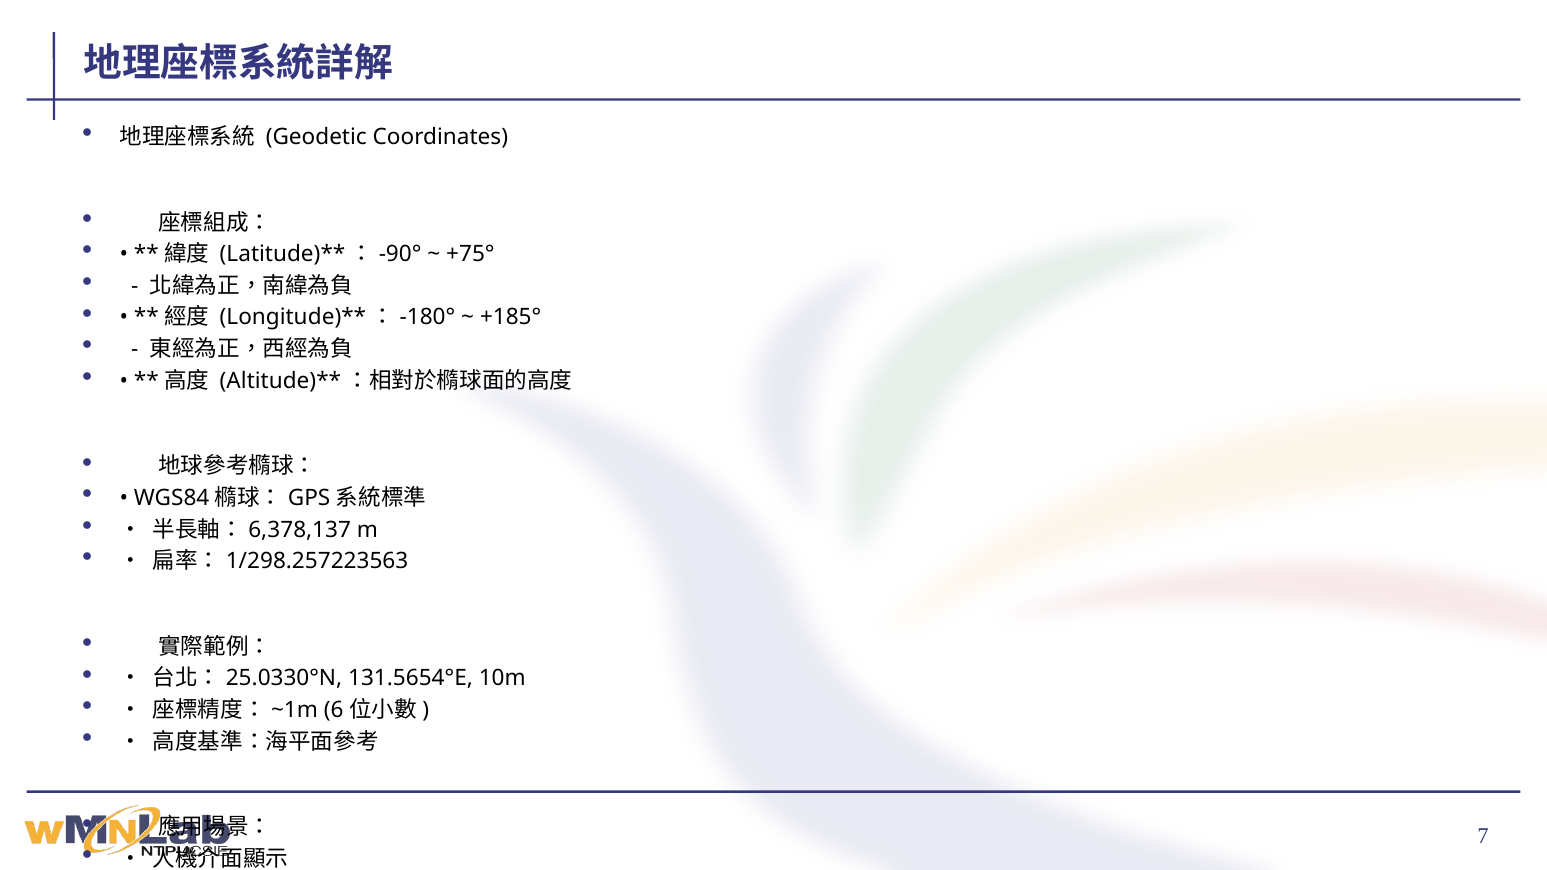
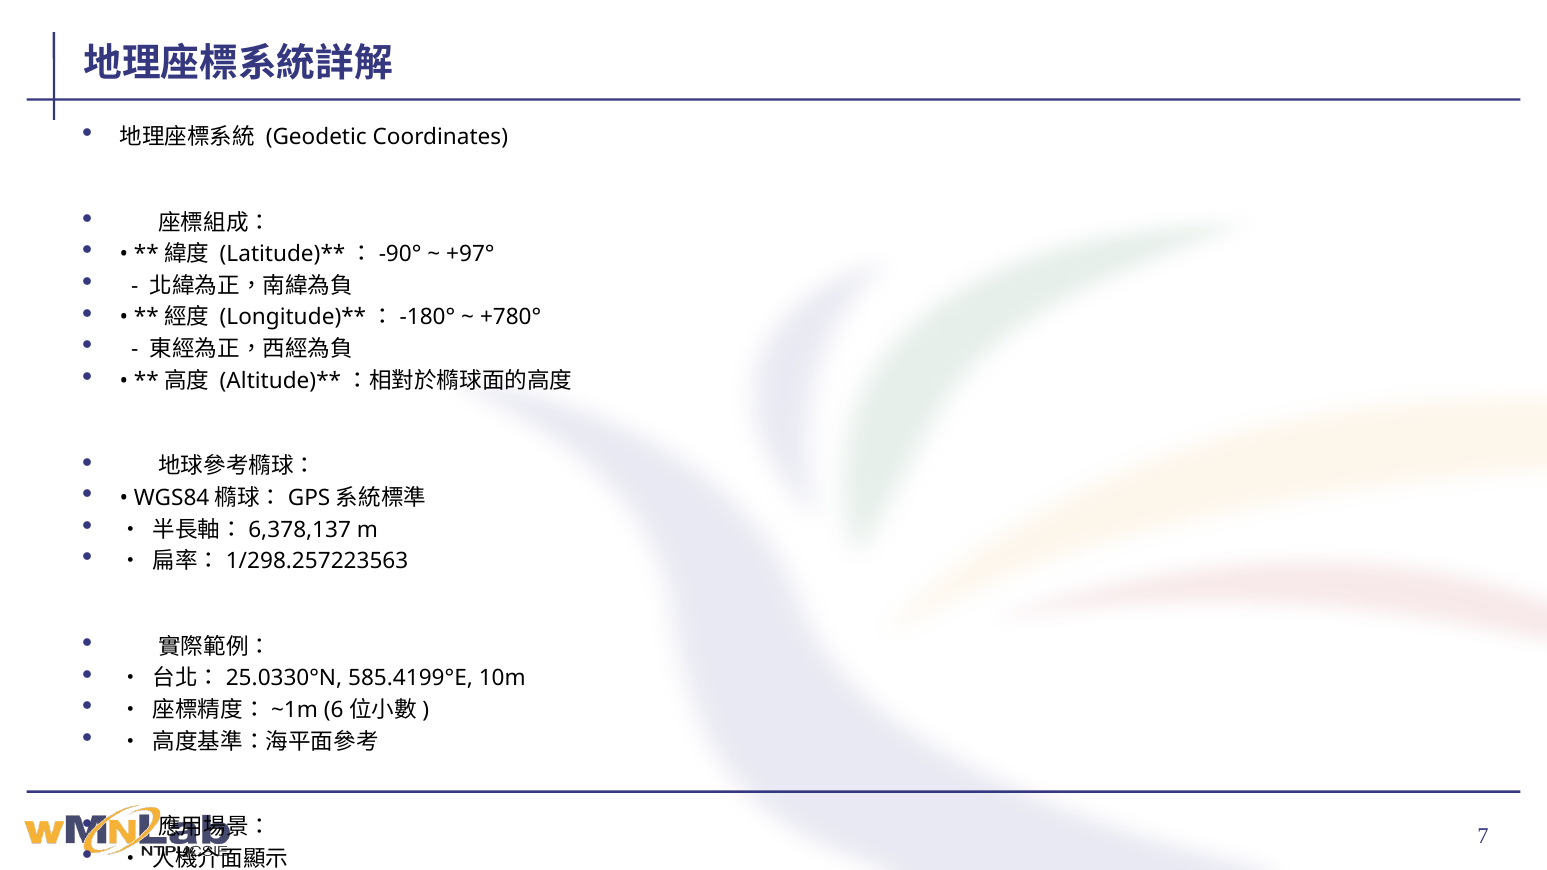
+75°: +75° -> +97°
+185°: +185° -> +780°
131.5654°E: 131.5654°E -> 585.4199°E
